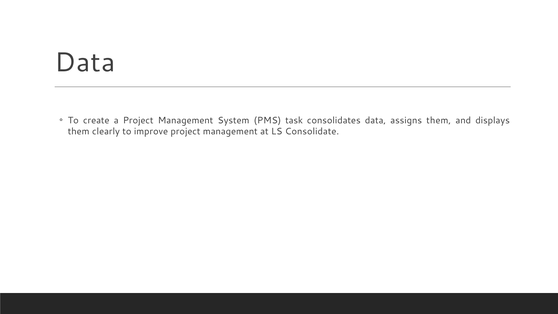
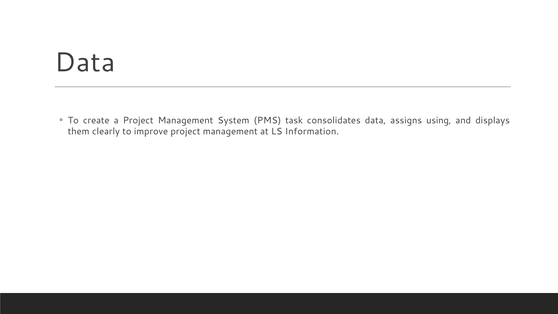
assigns them: them -> using
Consolidate: Consolidate -> Information
